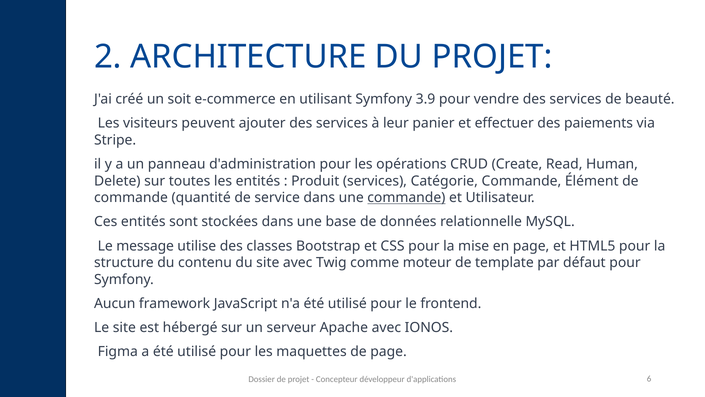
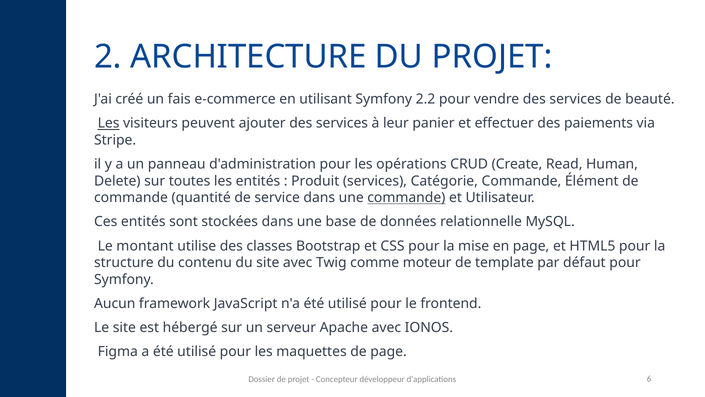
soit: soit -> fais
3.9: 3.9 -> 2.2
Les at (109, 123) underline: none -> present
message: message -> montant
